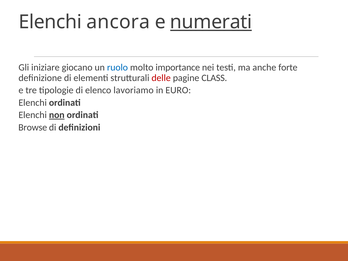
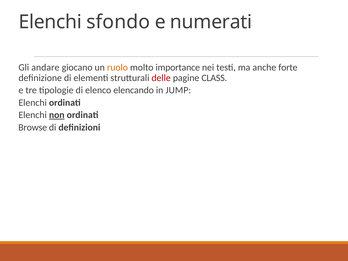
ancora: ancora -> sfondo
numerati underline: present -> none
iniziare: iniziare -> andare
ruolo colour: blue -> orange
lavoriamo: lavoriamo -> elencando
EURO: EURO -> JUMP
